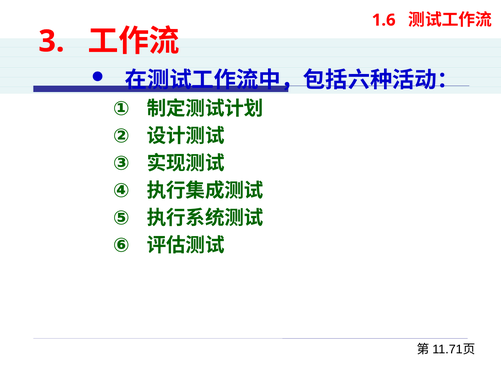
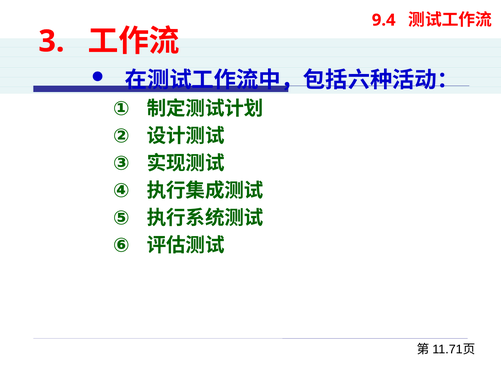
1.6: 1.6 -> 9.4
